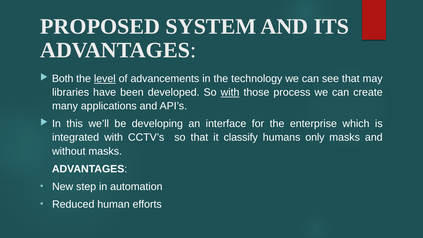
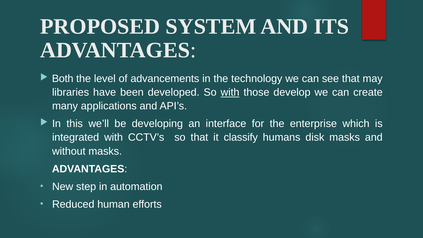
level underline: present -> none
process: process -> develop
only: only -> disk
